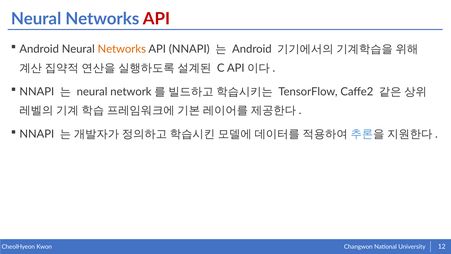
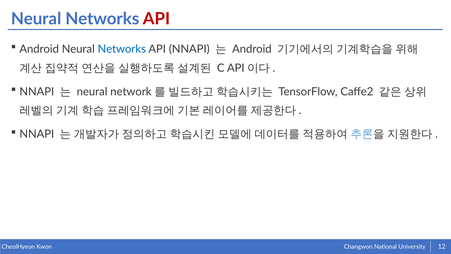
Networks at (122, 49) colour: orange -> blue
